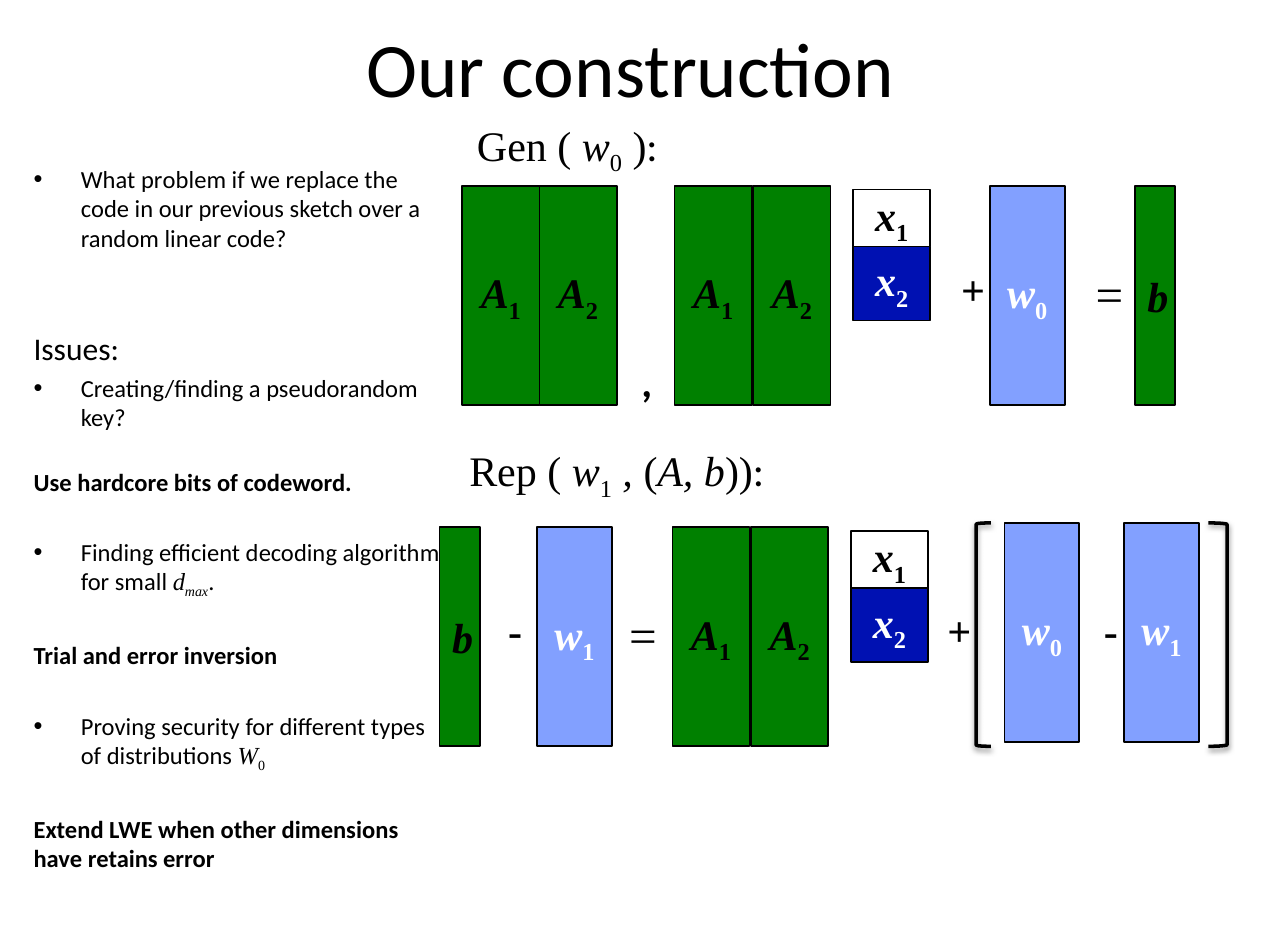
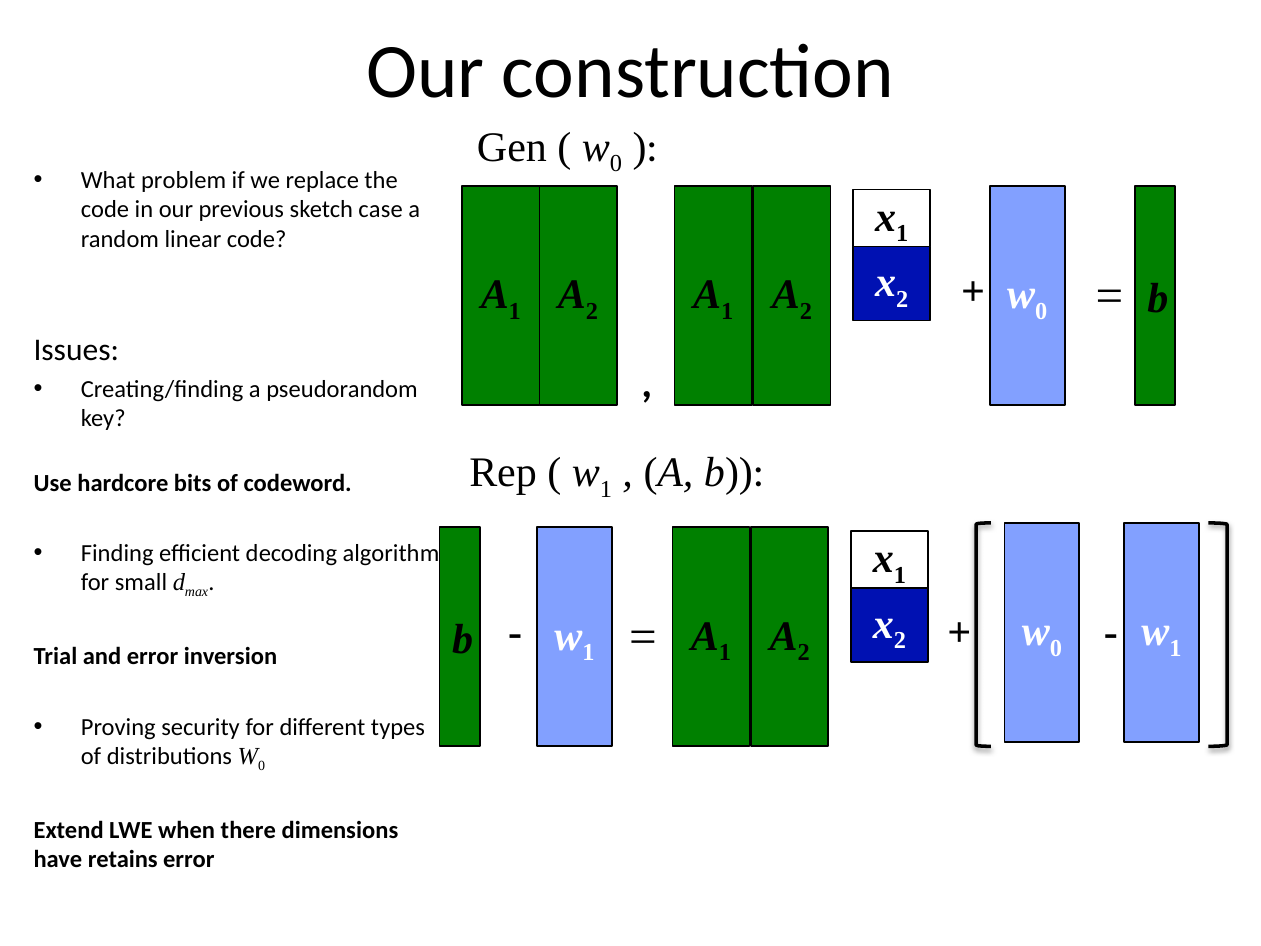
over: over -> case
other: other -> there
